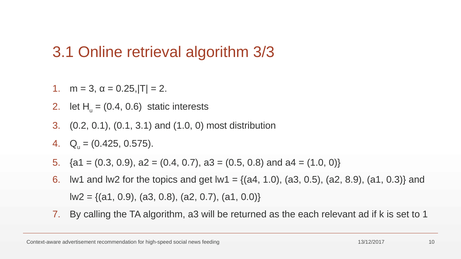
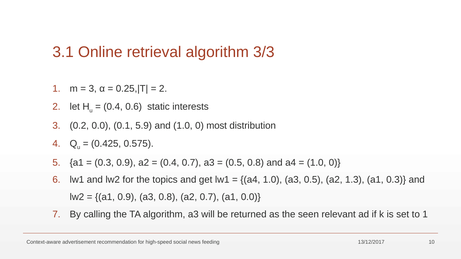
0.2 0.1: 0.1 -> 0.0
0.1 3.1: 3.1 -> 5.9
8.9: 8.9 -> 1.3
each: each -> seen
